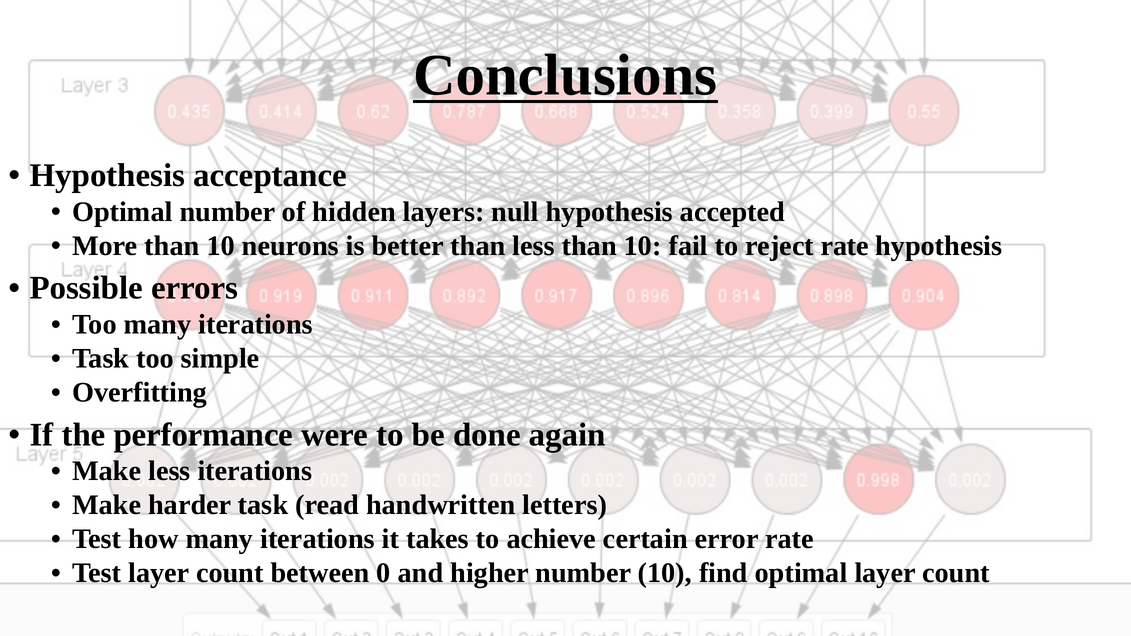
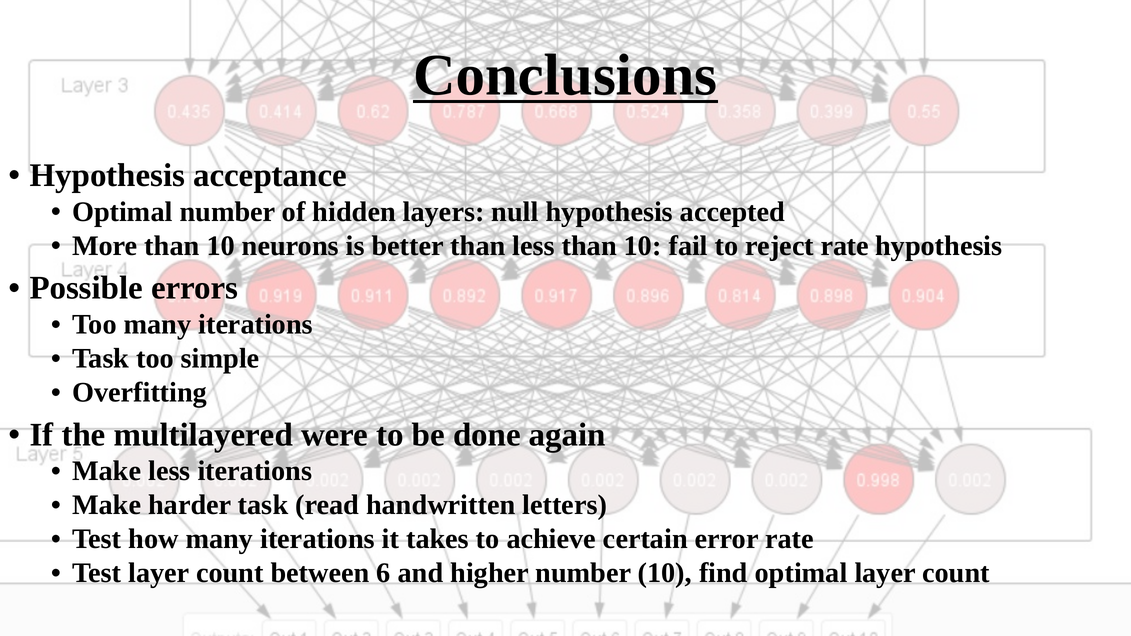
performance: performance -> multilayered
0: 0 -> 6
